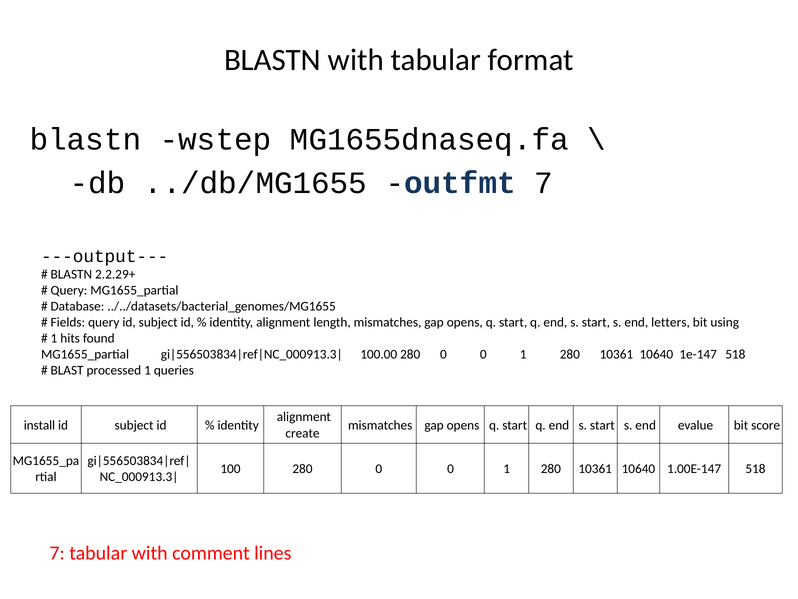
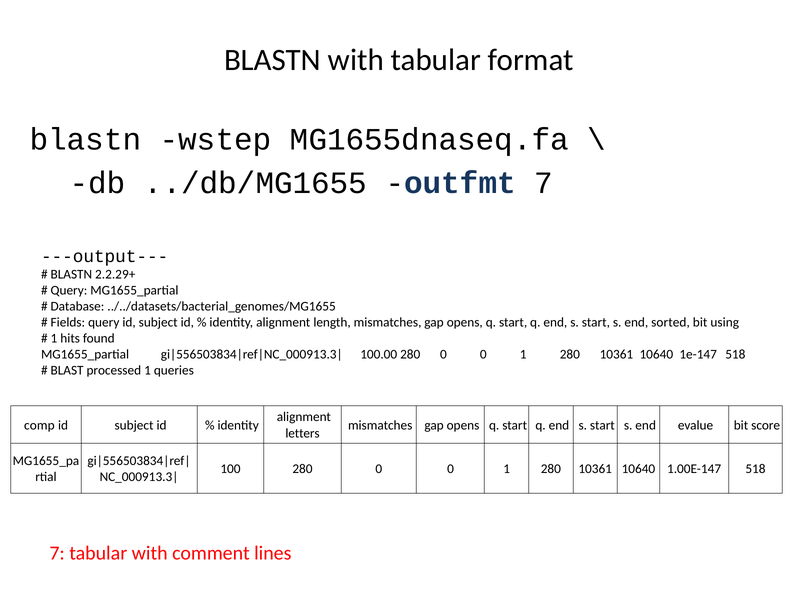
letters: letters -> sorted
install: install -> comp
create: create -> letters
